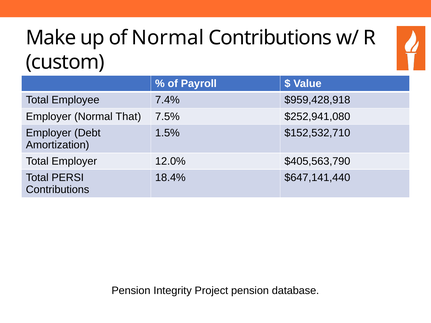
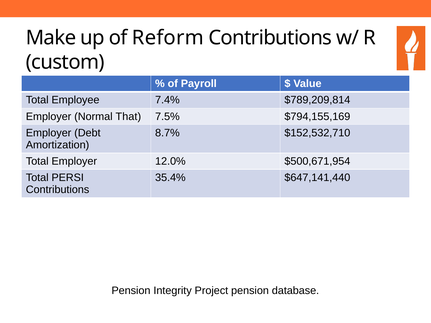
of Normal: Normal -> Reform
$959,428,918: $959,428,918 -> $789,209,814
$252,941,080: $252,941,080 -> $794,155,169
1.5%: 1.5% -> 8.7%
$405,563,790: $405,563,790 -> $500,671,954
18.4%: 18.4% -> 35.4%
